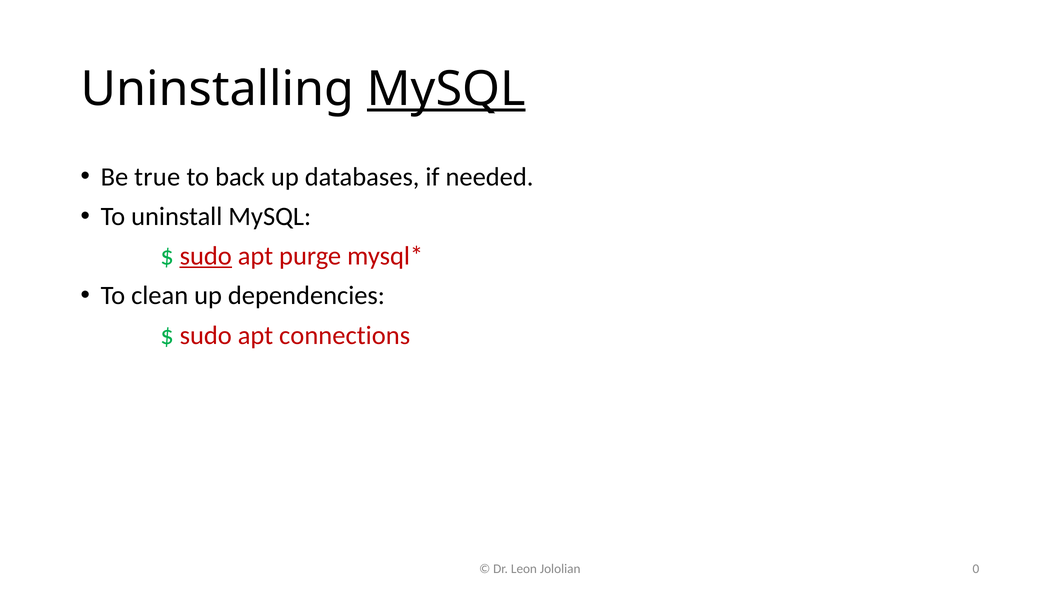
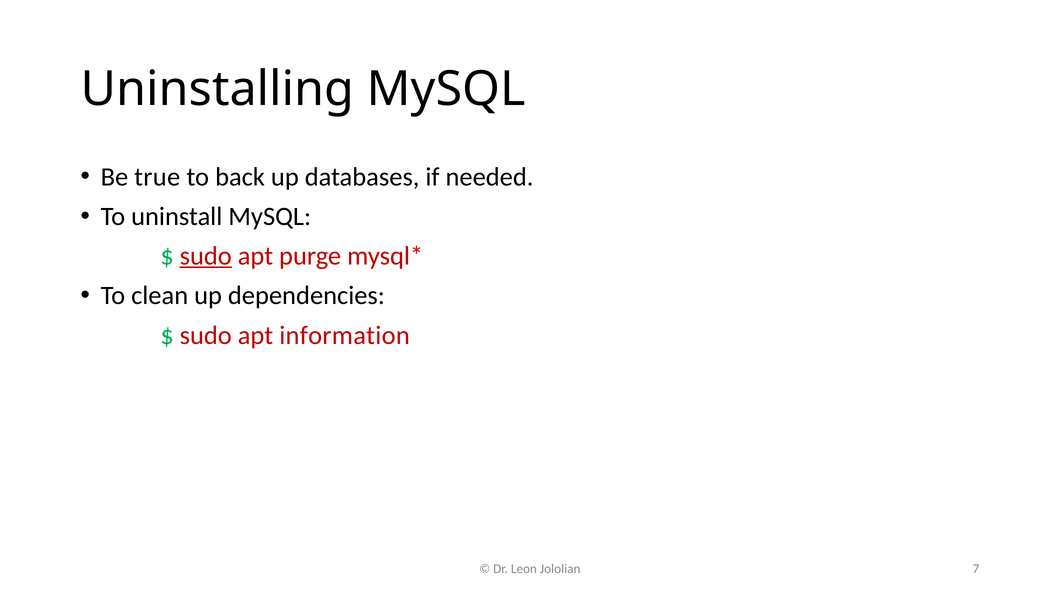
MySQL at (446, 89) underline: present -> none
connections: connections -> information
0: 0 -> 7
